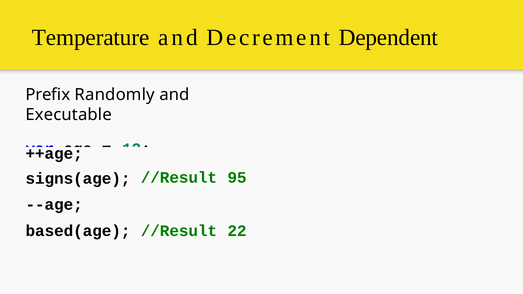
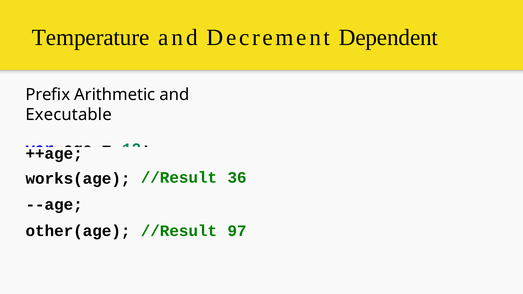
Randomly: Randomly -> Arithmetic
signs(age: signs(age -> works(age
95: 95 -> 36
based(age: based(age -> other(age
22: 22 -> 97
